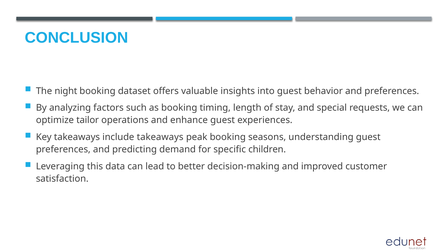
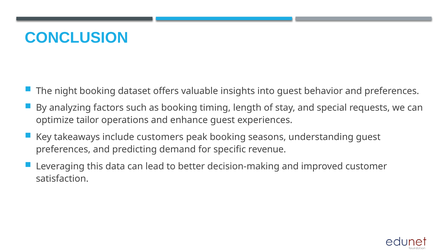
include takeaways: takeaways -> customers
children: children -> revenue
